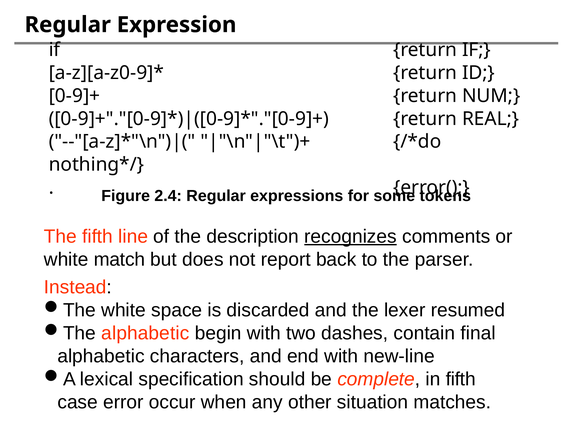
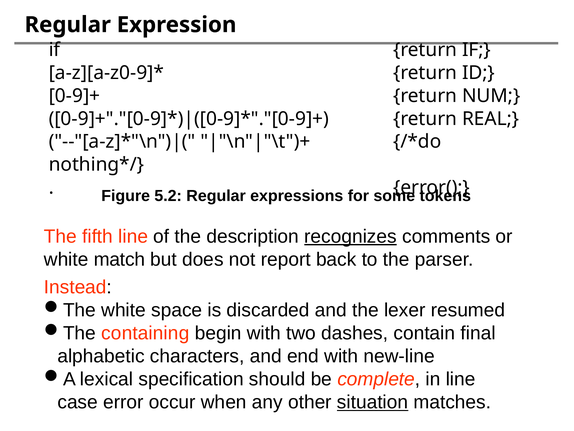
2.4: 2.4 -> 5.2
alphabetic at (145, 333): alphabetic -> containing
in fifth: fifth -> line
situation underline: none -> present
